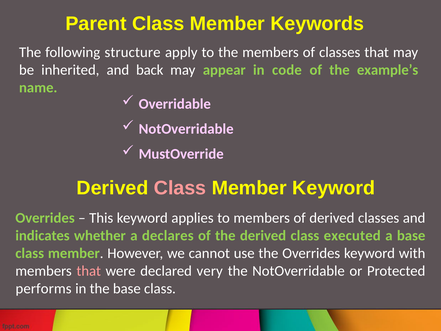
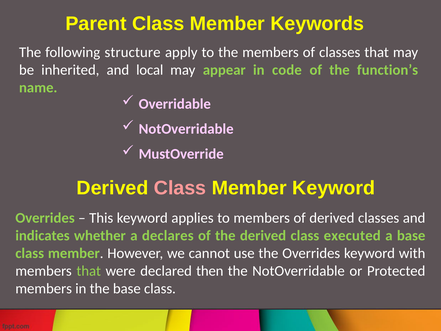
back: back -> local
example’s: example’s -> function’s
that at (89, 271) colour: pink -> light green
very: very -> then
performs at (44, 288): performs -> members
